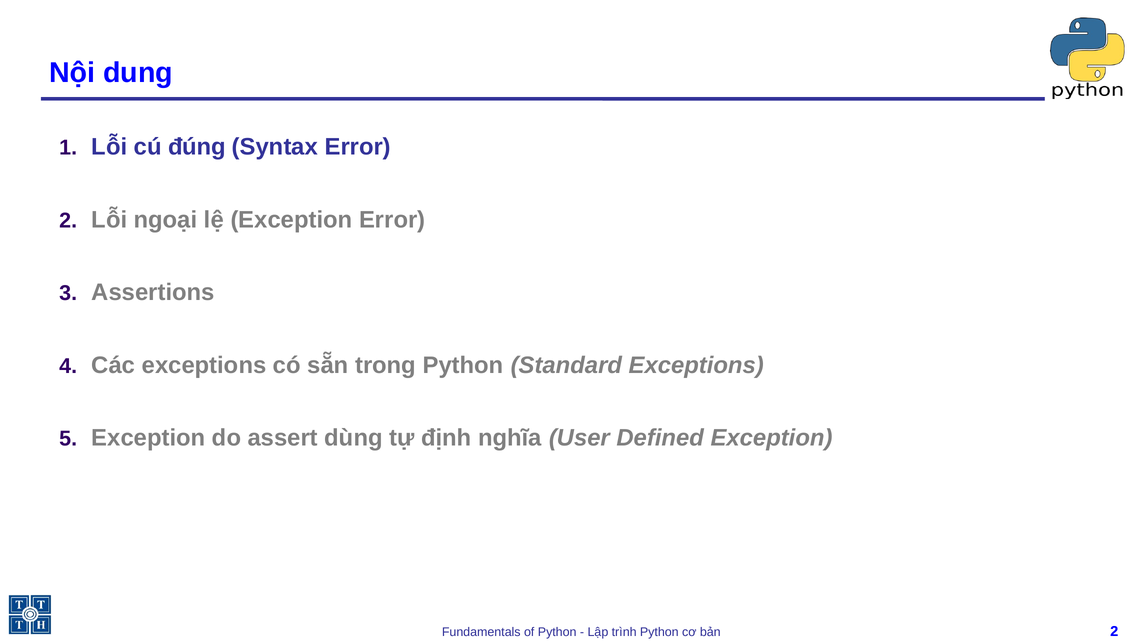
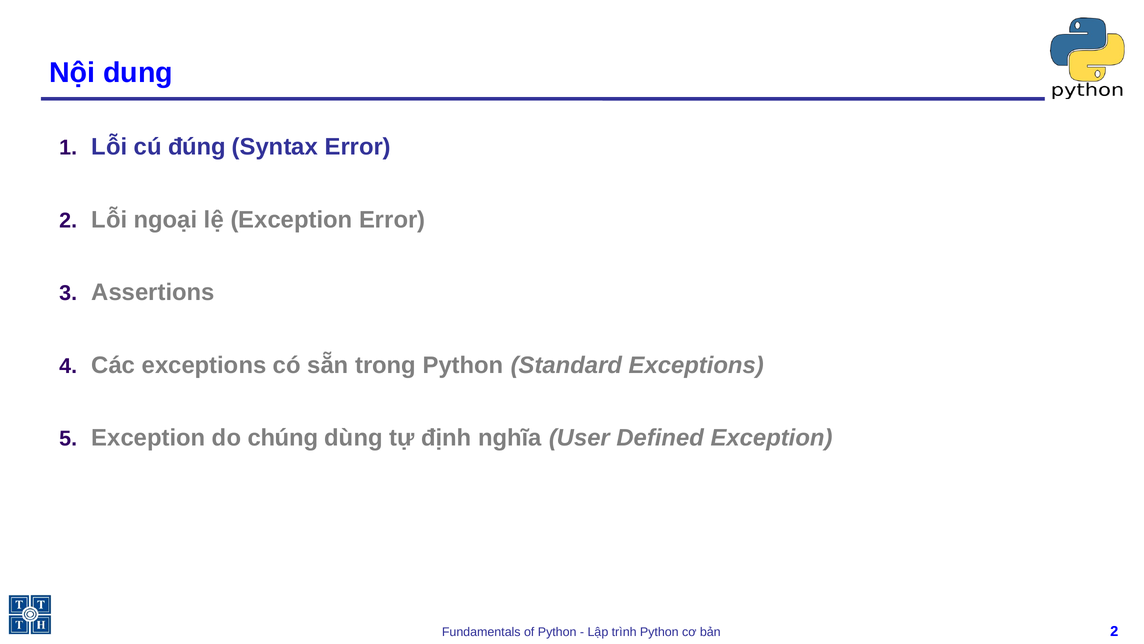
assert: assert -> chúng
